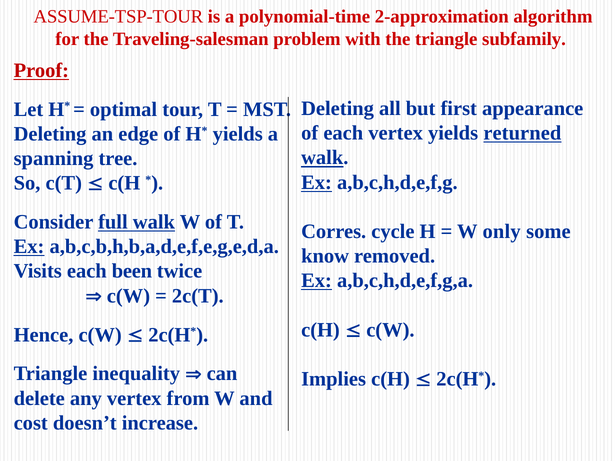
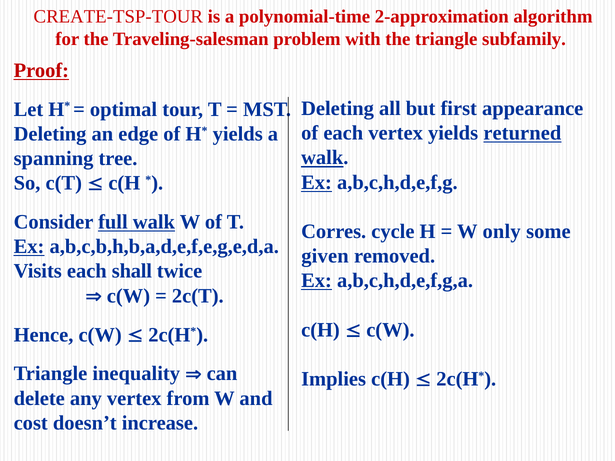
ASSUME-TSP-TOUR: ASSUME-TSP-TOUR -> CREATE-TSP-TOUR
know: know -> given
been: been -> shall
